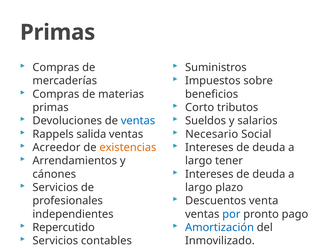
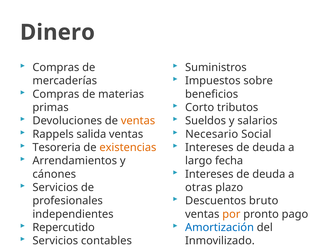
Primas at (58, 32): Primas -> Dinero
ventas at (138, 121) colour: blue -> orange
Acreedor: Acreedor -> Tesoreria
tener: tener -> fecha
largo at (199, 187): largo -> otras
venta: venta -> bruto
por colour: blue -> orange
